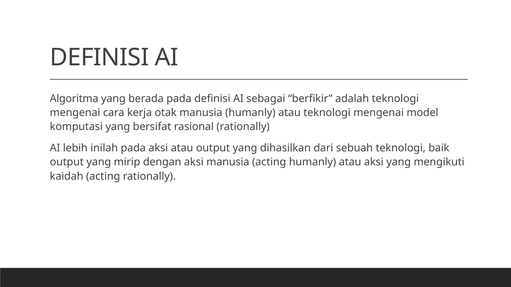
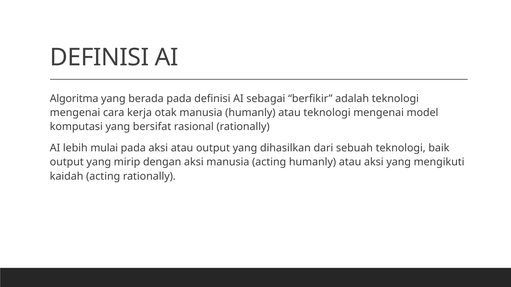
inilah: inilah -> mulai
